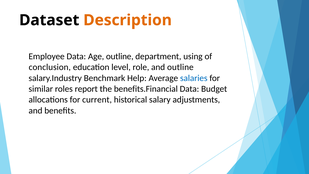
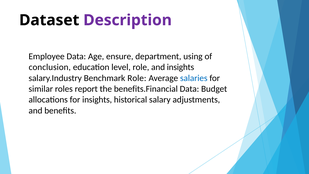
Description colour: orange -> purple
Age outline: outline -> ensure
and outline: outline -> insights
Benchmark Help: Help -> Role
for current: current -> insights
